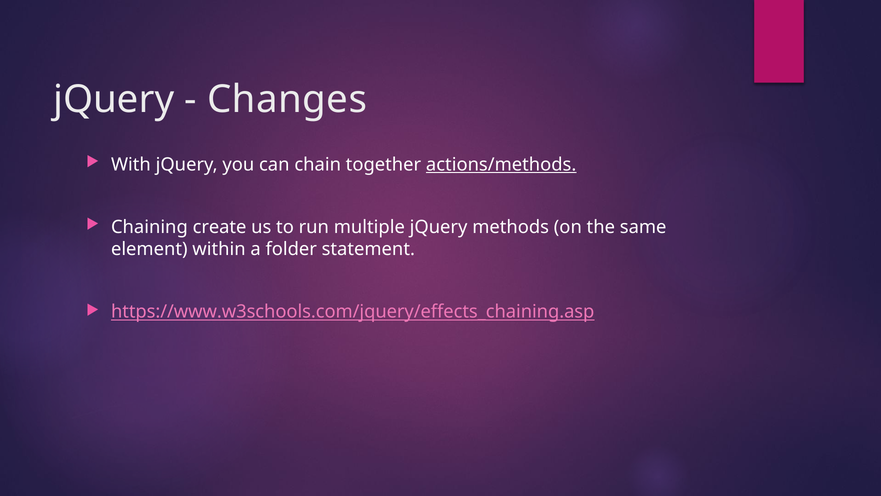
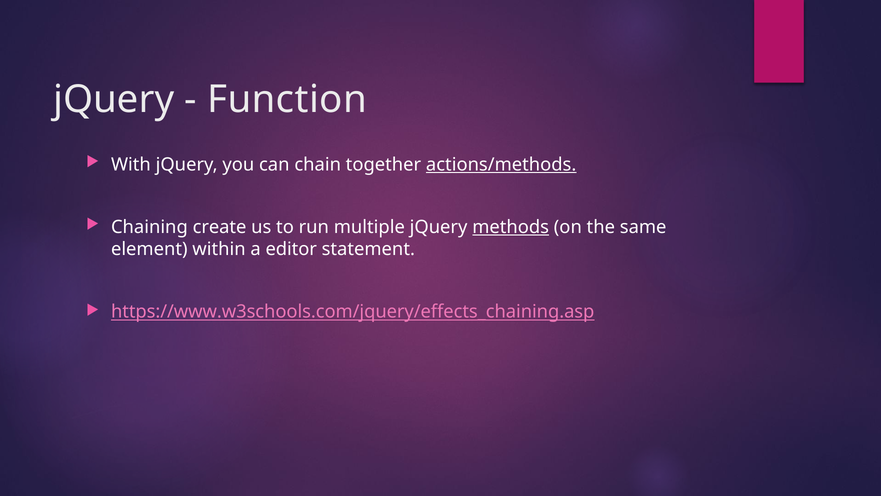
Changes: Changes -> Function
methods underline: none -> present
folder: folder -> editor
